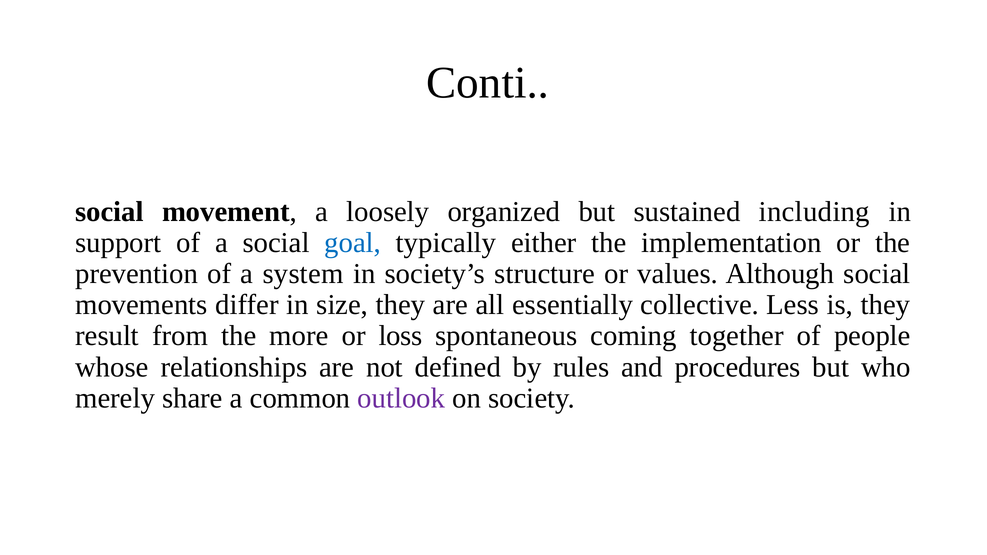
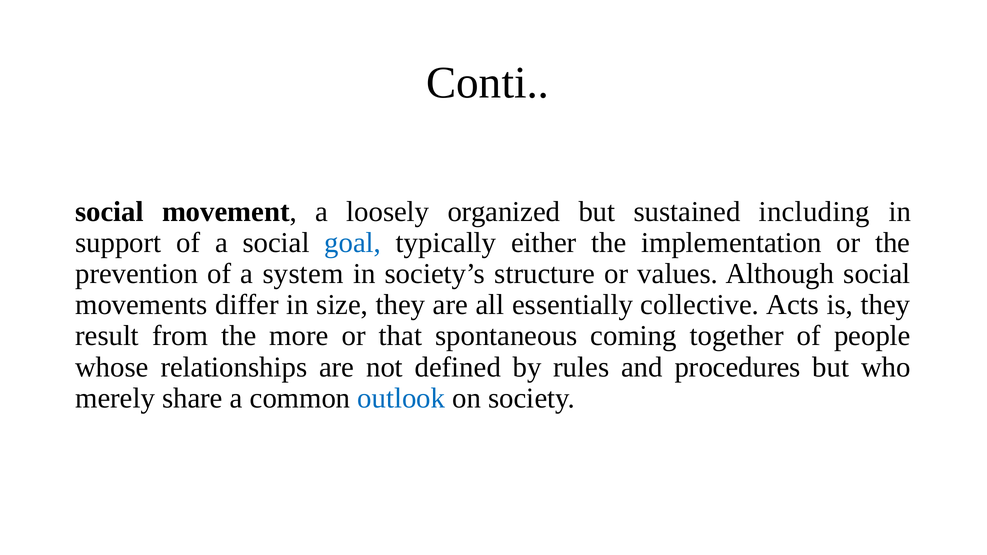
Less: Less -> Acts
loss: loss -> that
outlook colour: purple -> blue
